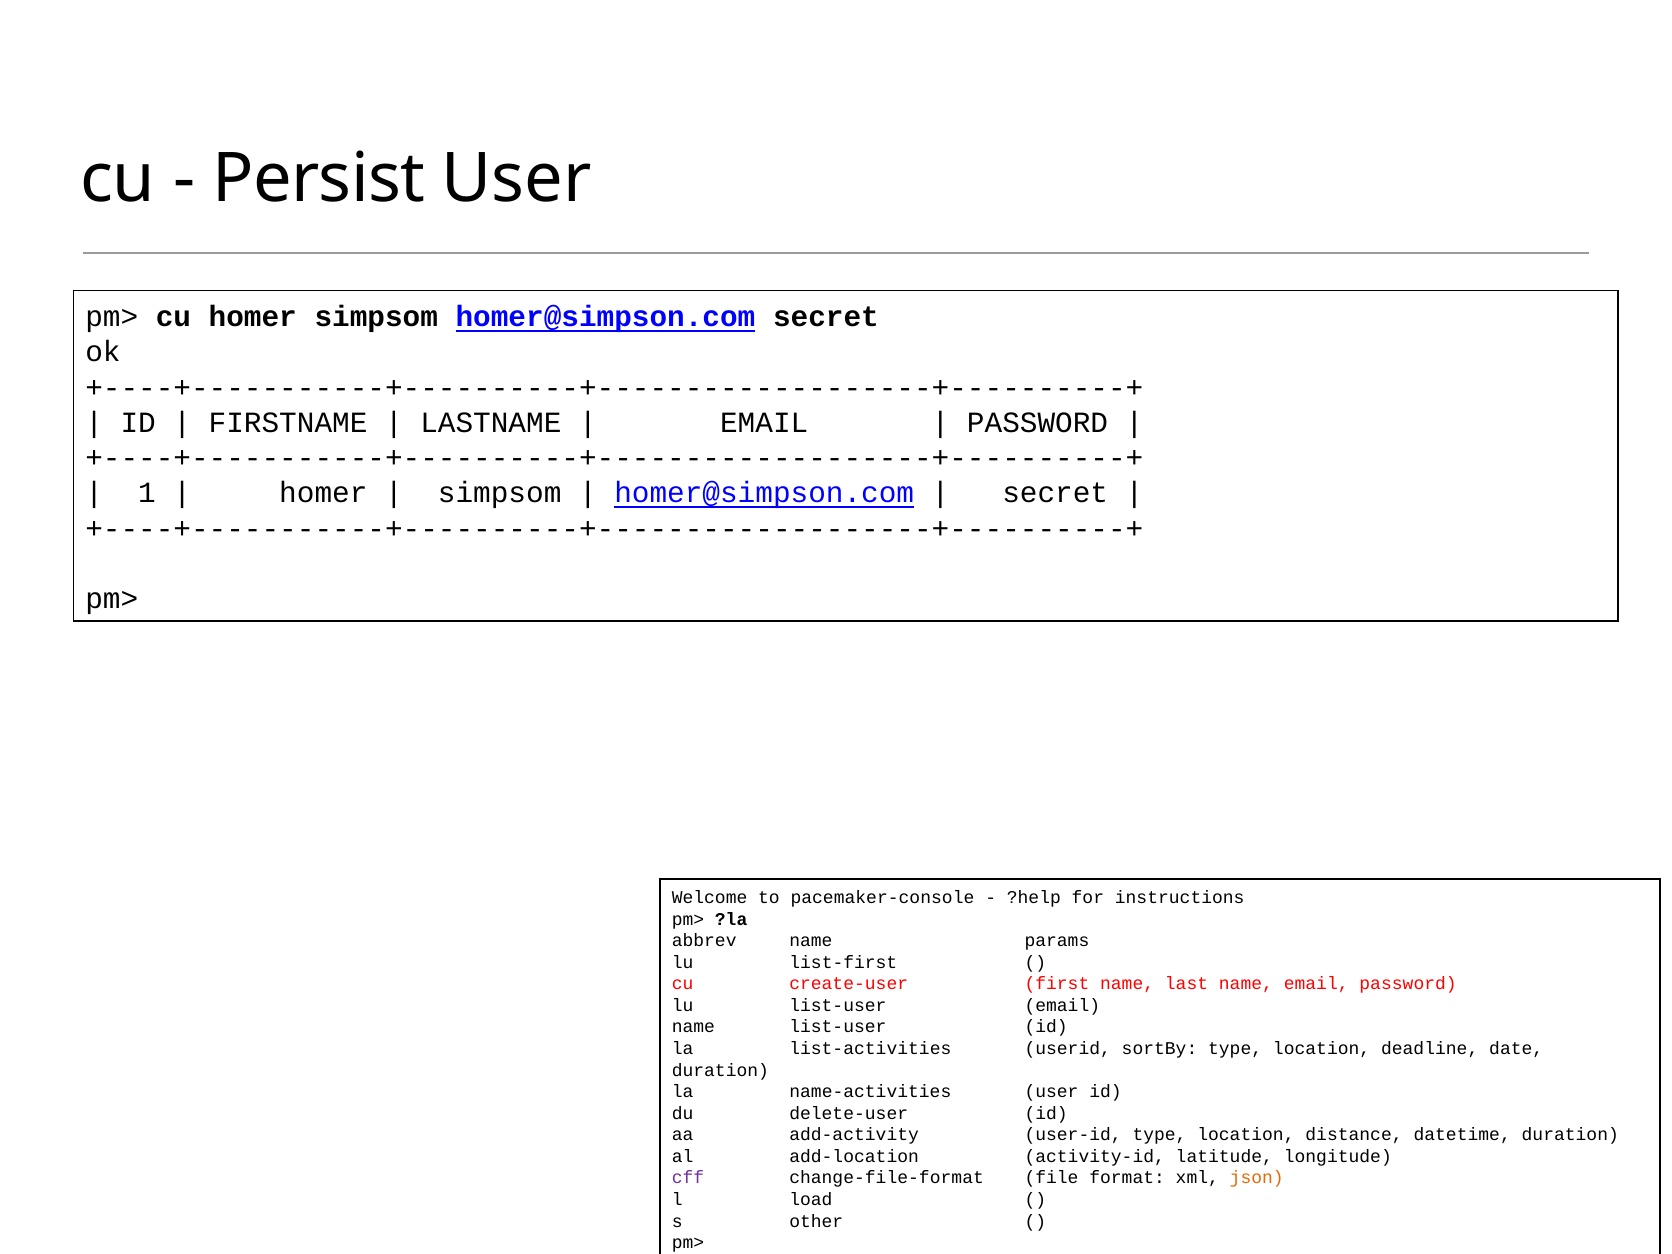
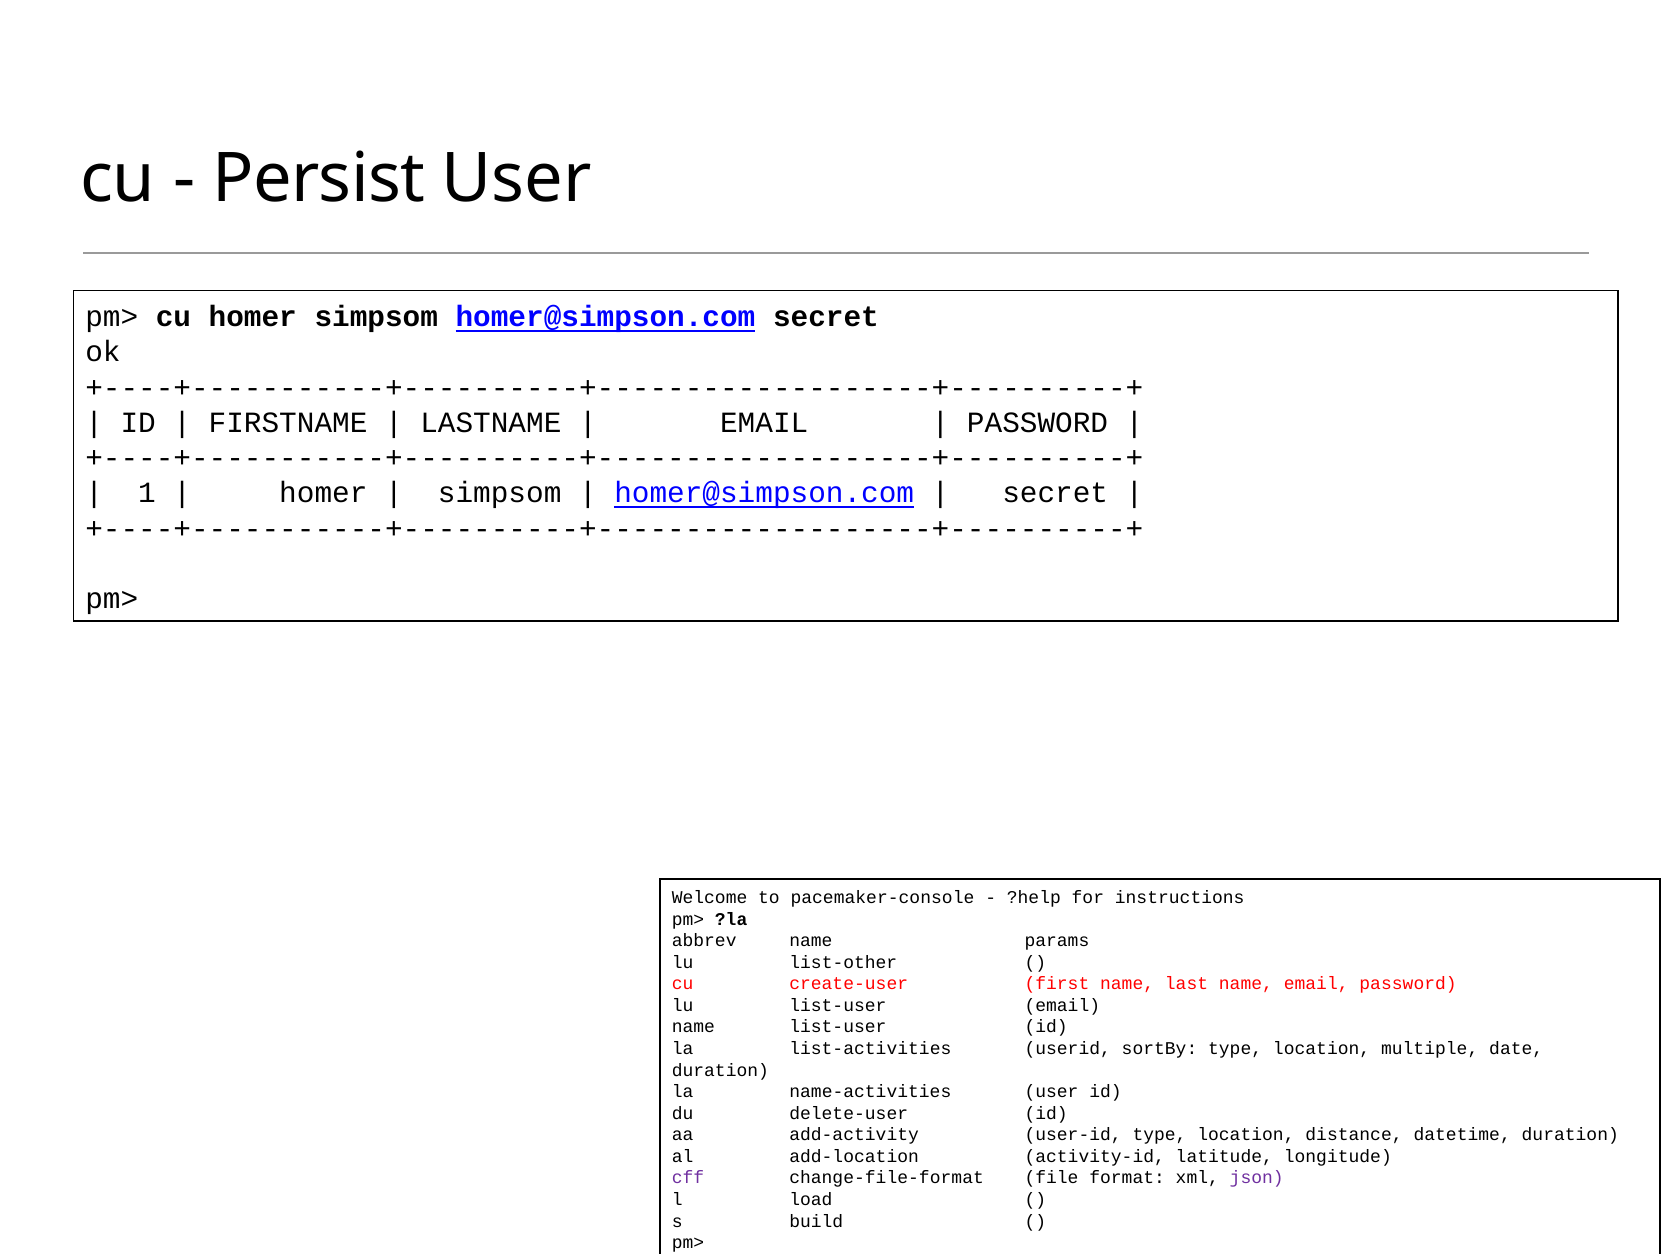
list-first: list-first -> list-other
deadline: deadline -> multiple
json colour: orange -> purple
other: other -> build
